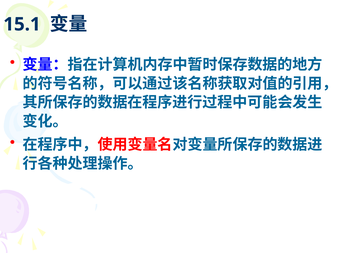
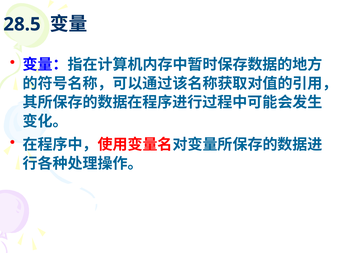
15.1: 15.1 -> 28.5
